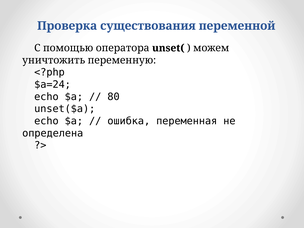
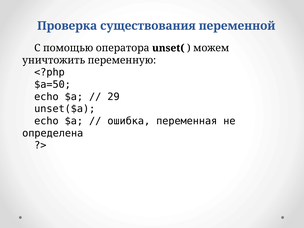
$a=24: $a=24 -> $a=50
80: 80 -> 29
